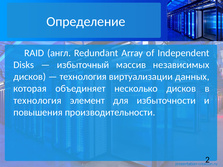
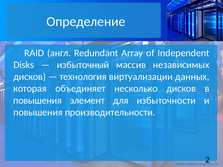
технология at (37, 101): технология -> повышения
